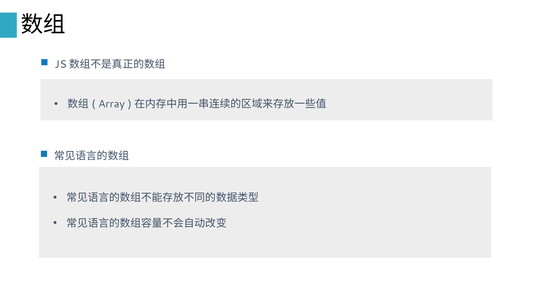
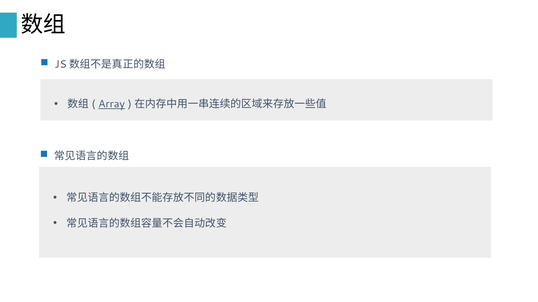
Array underline: none -> present
